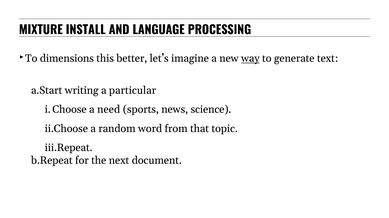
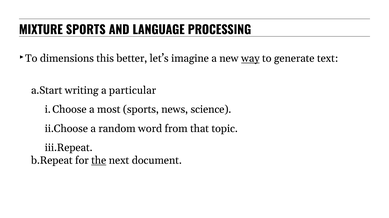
MIXTURE INSTALL: INSTALL -> SPORTS
need: need -> most
the underline: none -> present
